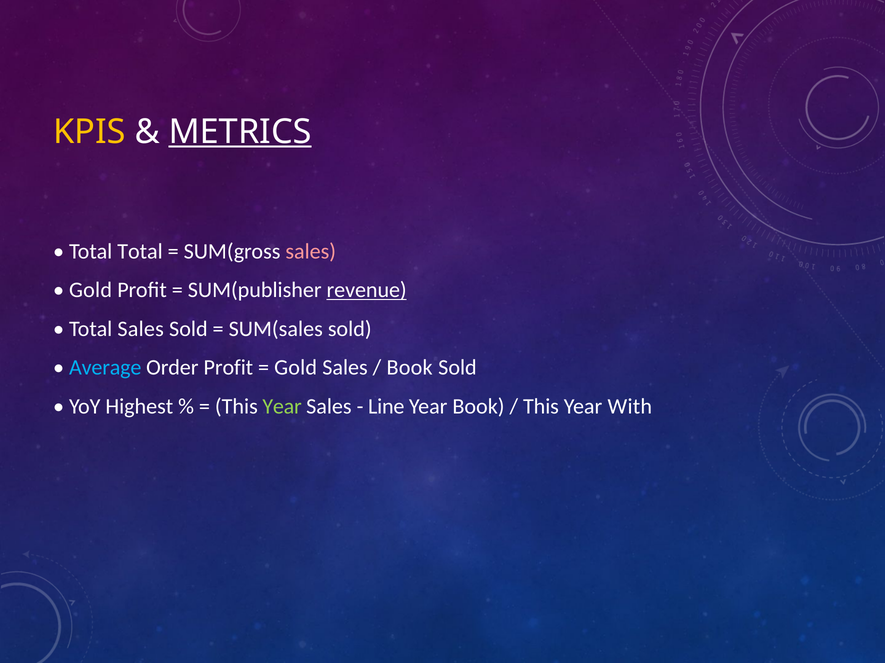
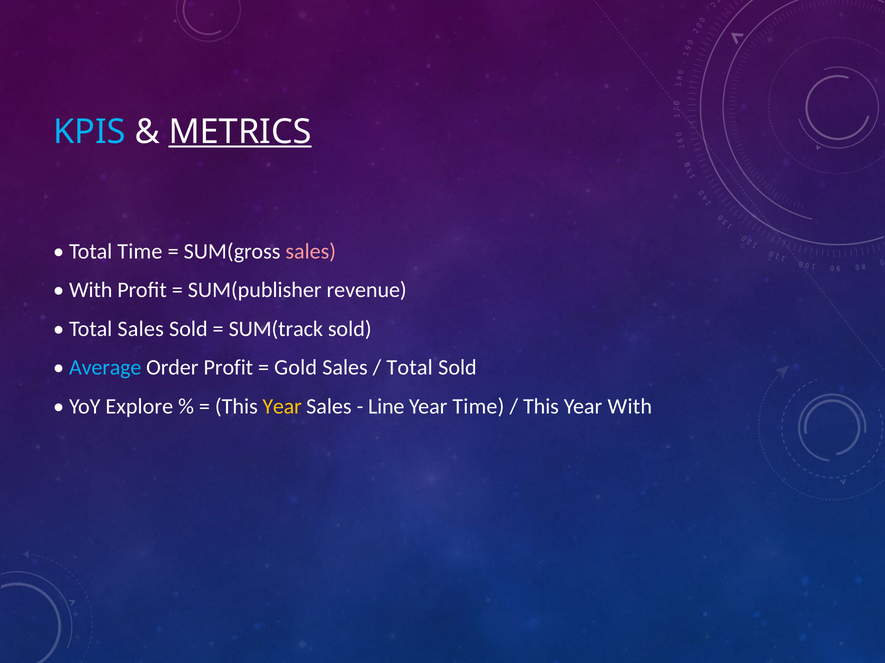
KPIS colour: yellow -> light blue
Total Total: Total -> Time
Gold at (91, 290): Gold -> With
revenue underline: present -> none
SUM(sales: SUM(sales -> SUM(track
Book at (410, 368): Book -> Total
Highest: Highest -> Explore
Year at (282, 407) colour: light green -> yellow
Year Book: Book -> Time
